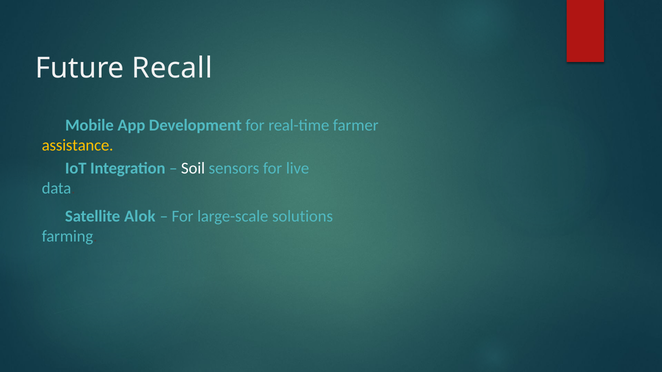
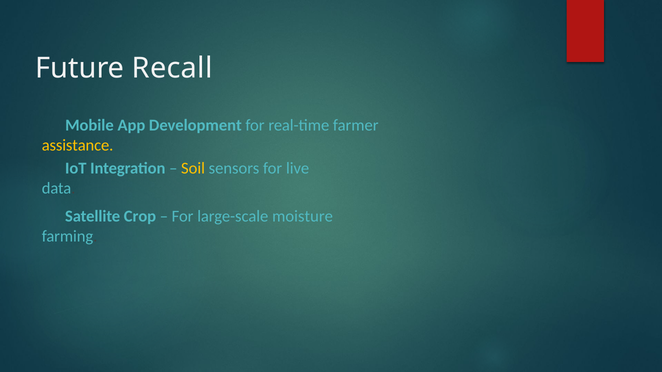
Soil colour: white -> yellow
Alok: Alok -> Crop
solutions: solutions -> moisture
